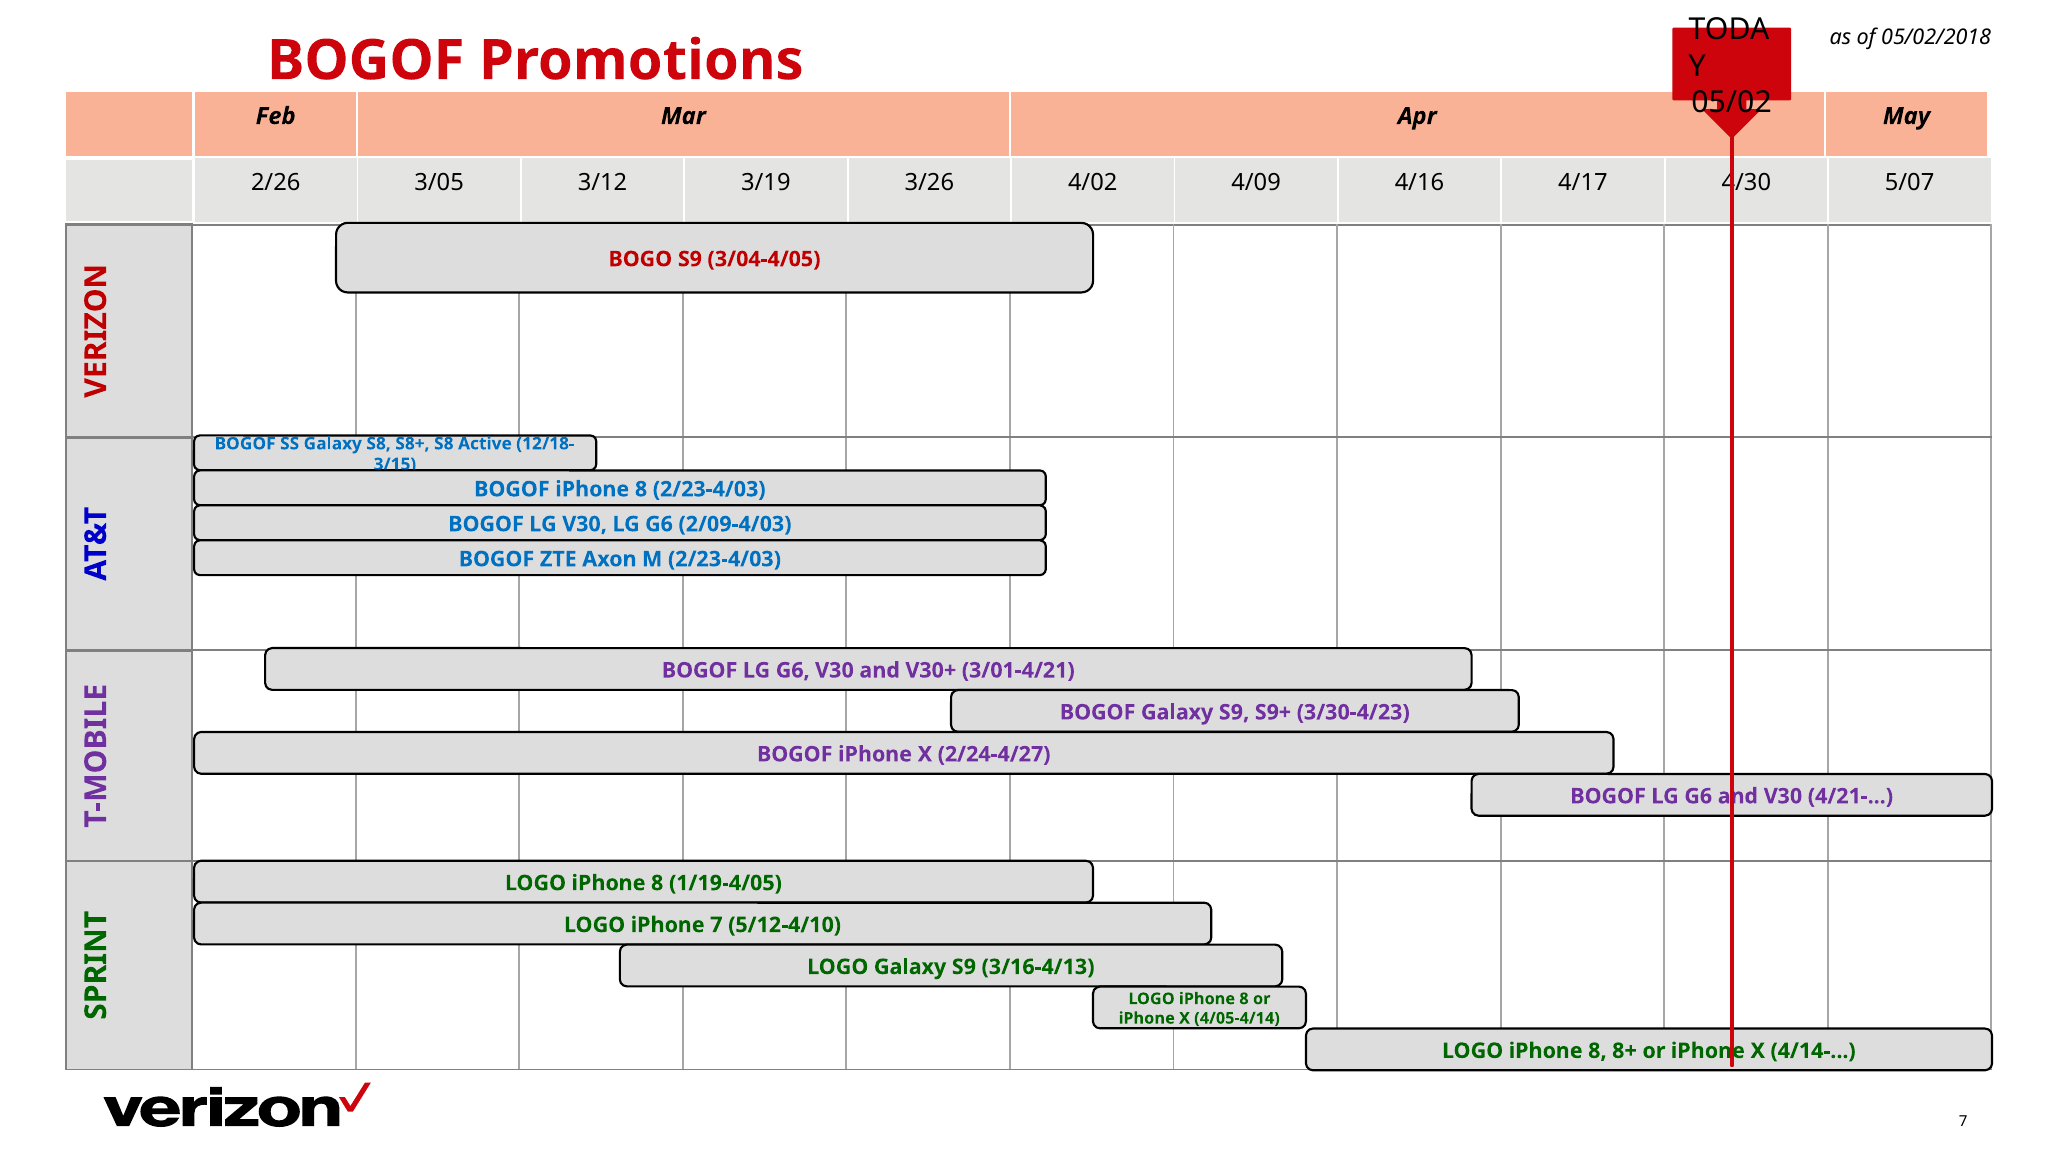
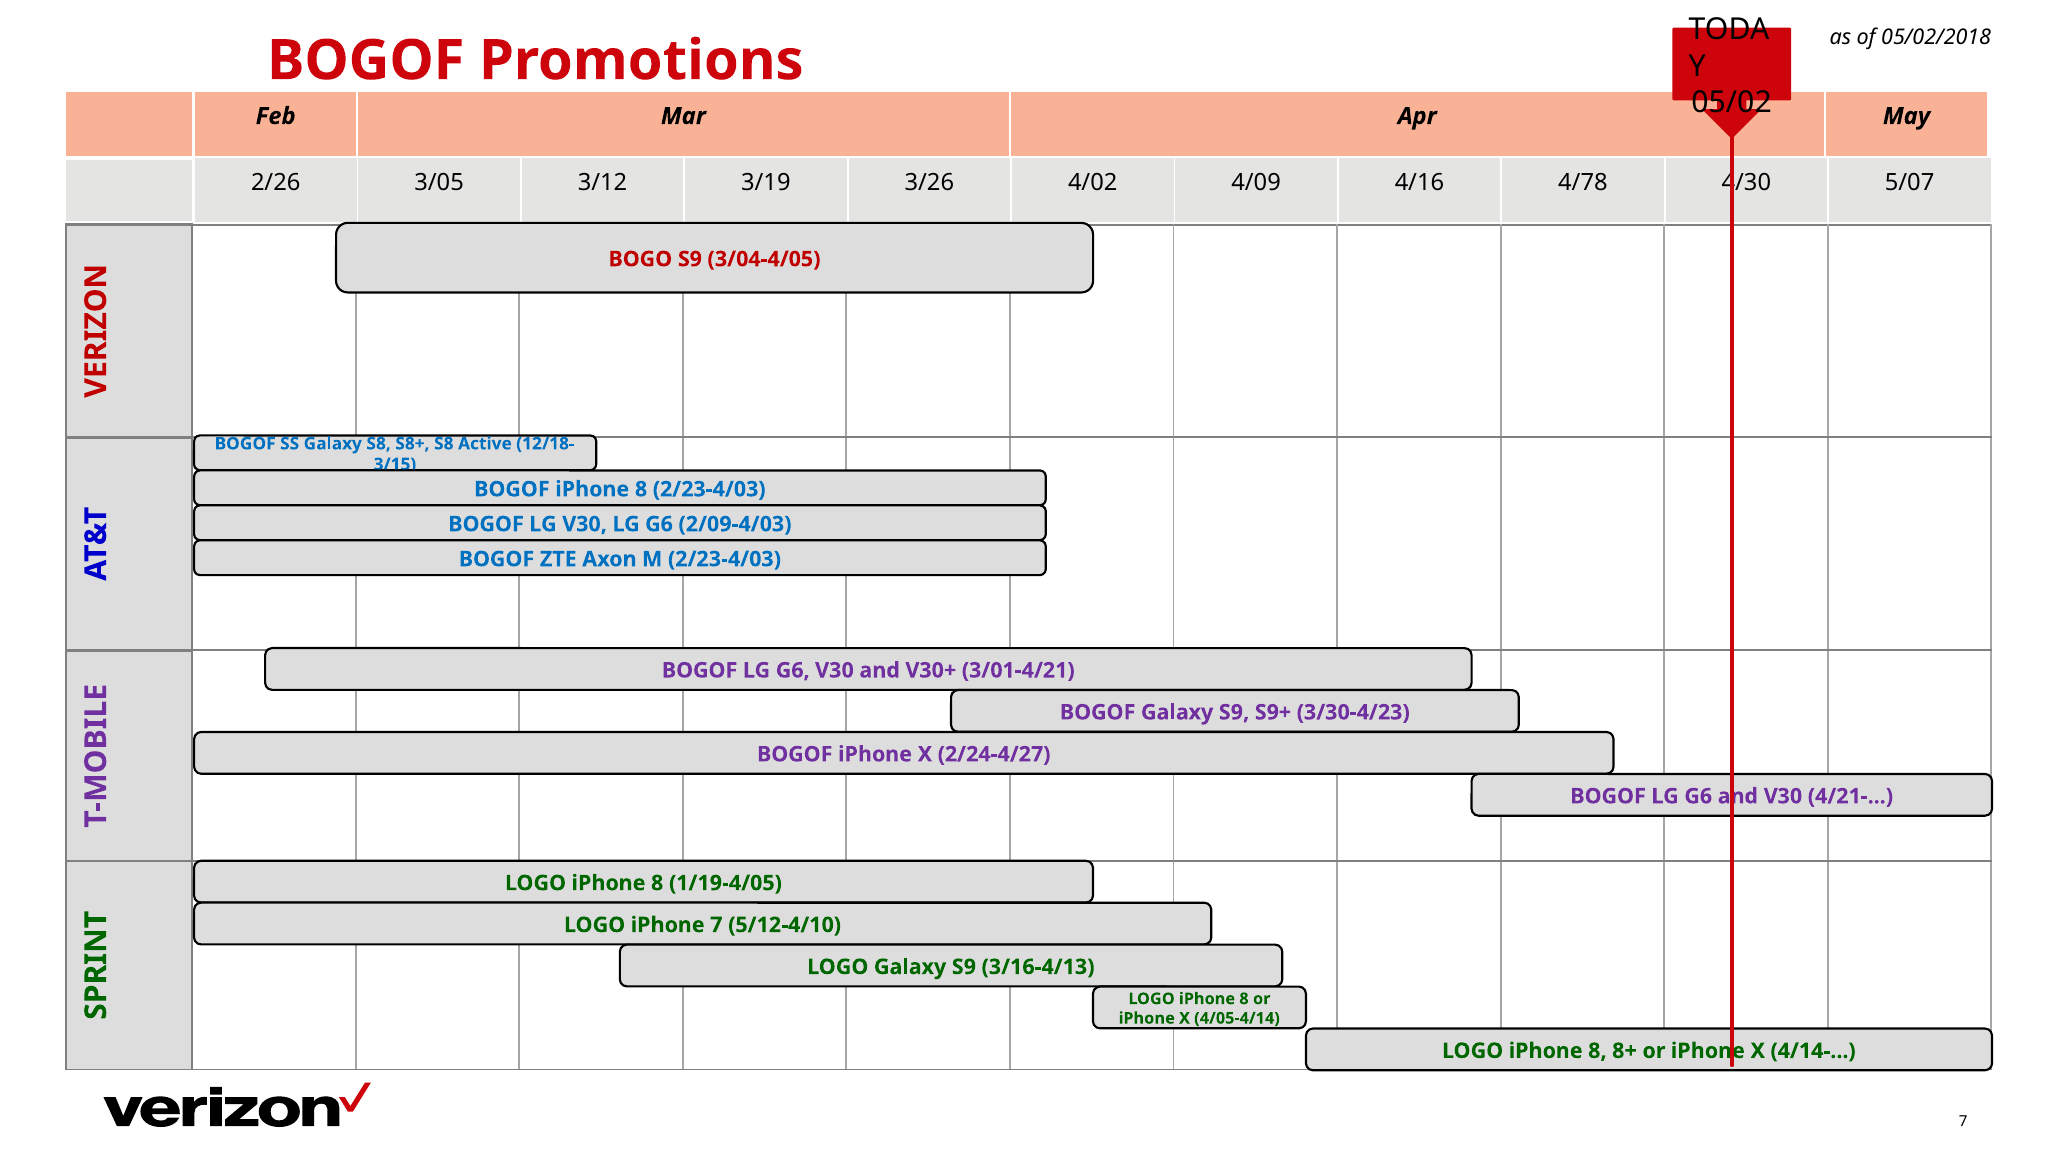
4/17: 4/17 -> 4/78
